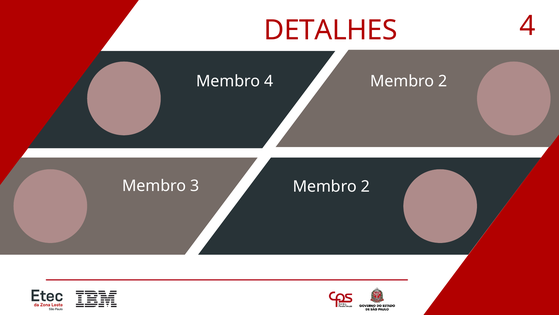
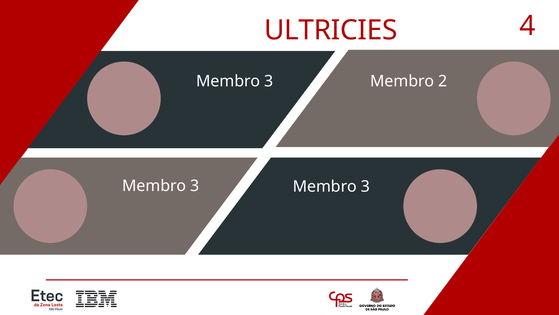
DETALHES: DETALHES -> ULTRICIES
4 at (269, 81): 4 -> 3
3 Membro 2: 2 -> 3
